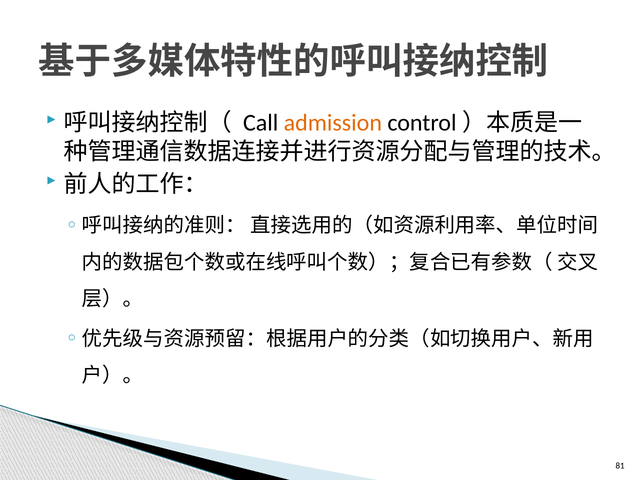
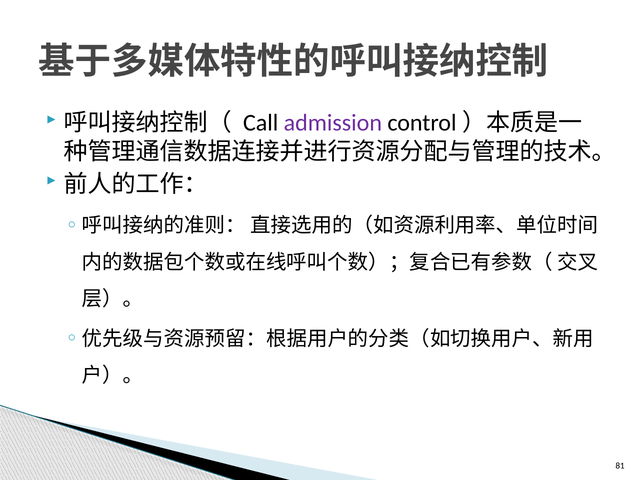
admission colour: orange -> purple
